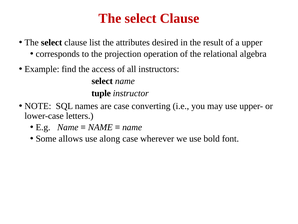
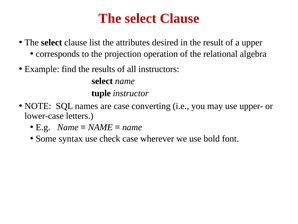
access: access -> results
allows: allows -> syntax
along: along -> check
